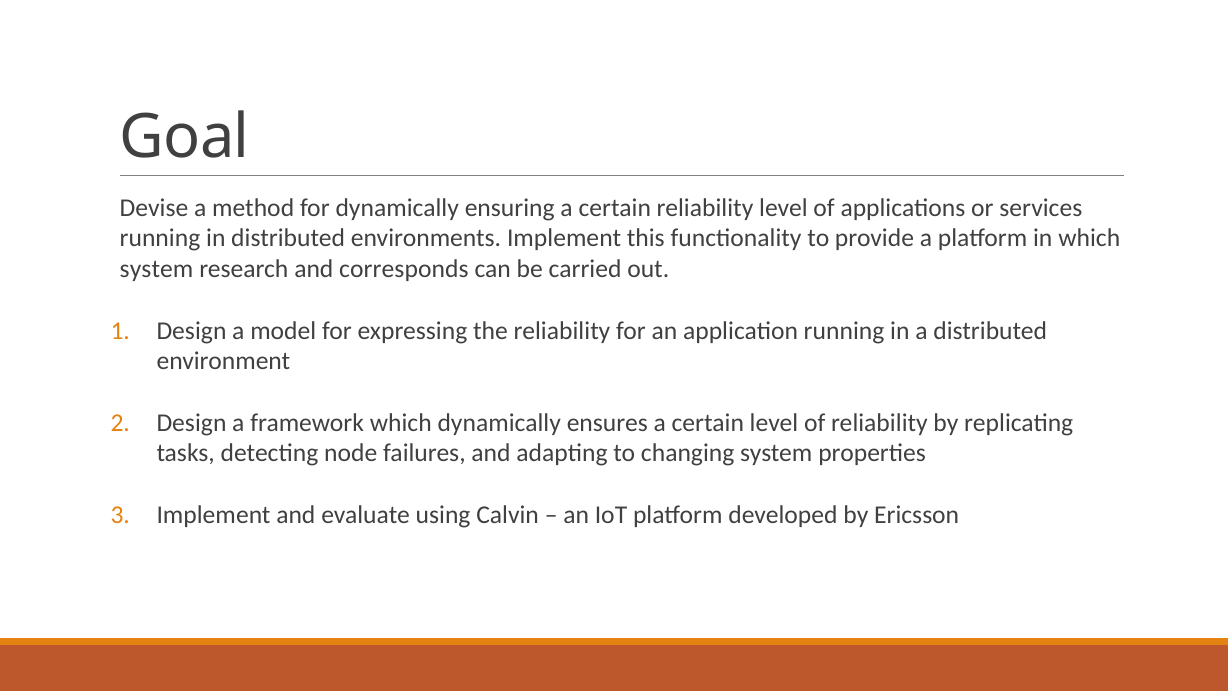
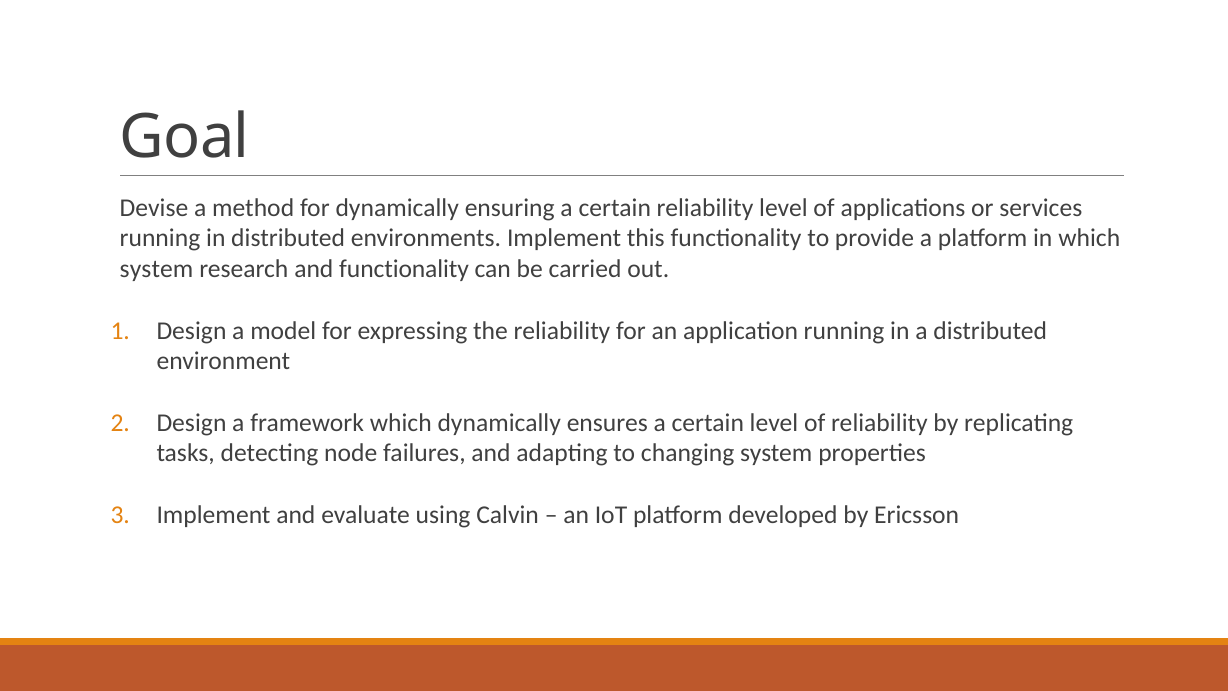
and corresponds: corresponds -> functionality
